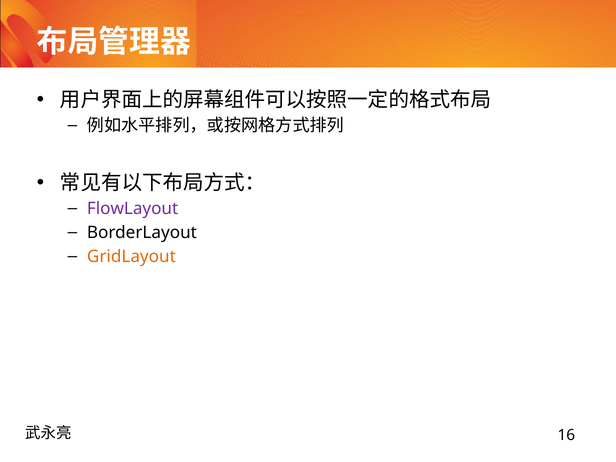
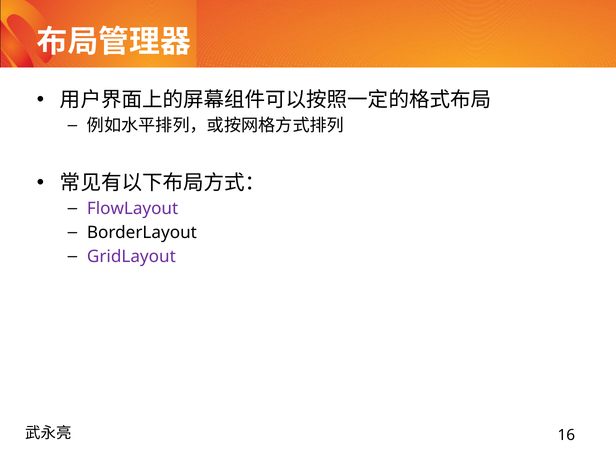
GridLayout colour: orange -> purple
